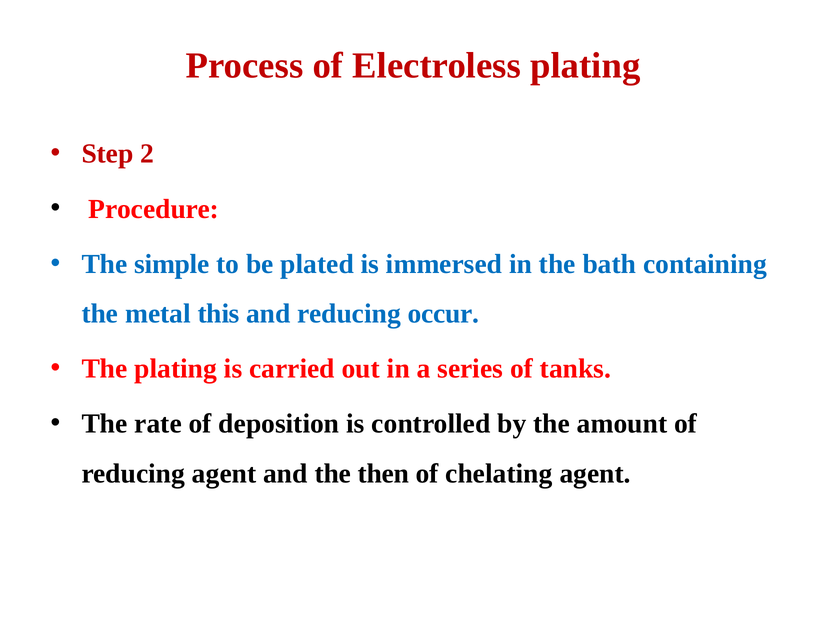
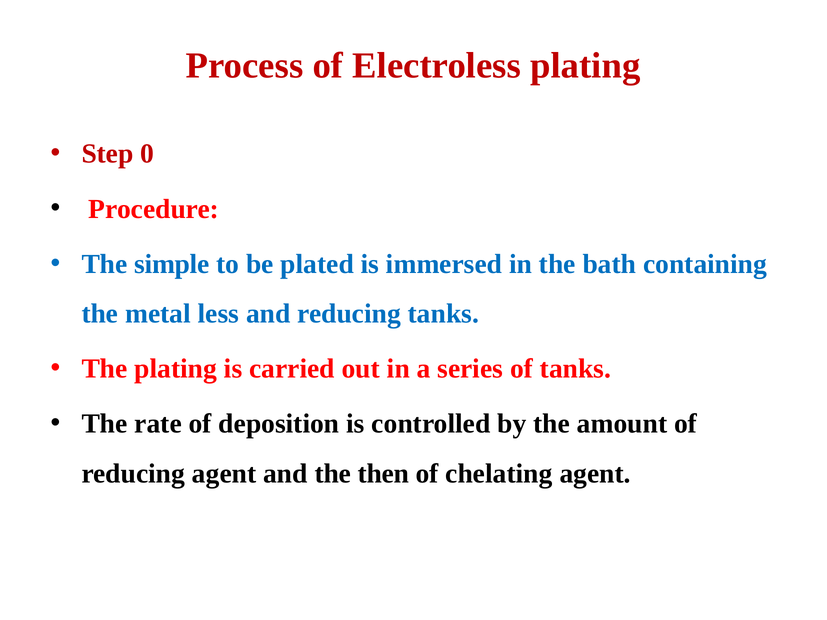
2: 2 -> 0
this: this -> less
reducing occur: occur -> tanks
